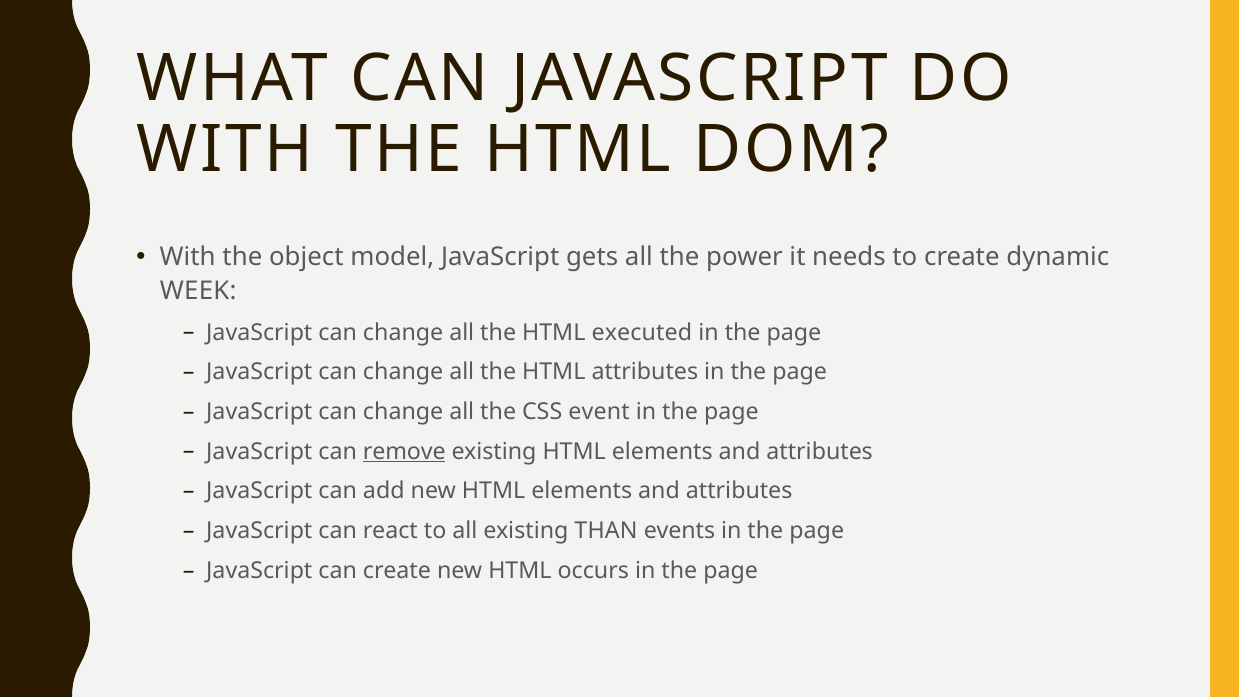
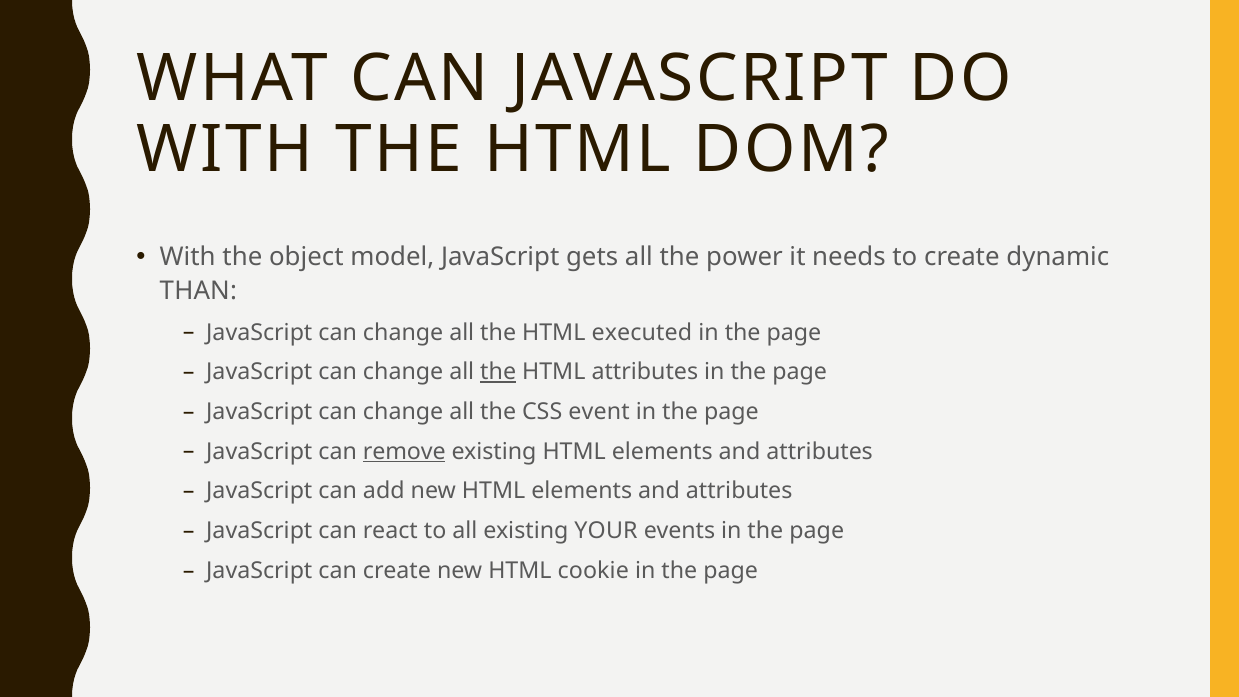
WEEK: WEEK -> THAN
the at (498, 372) underline: none -> present
THAN: THAN -> YOUR
occurs: occurs -> cookie
